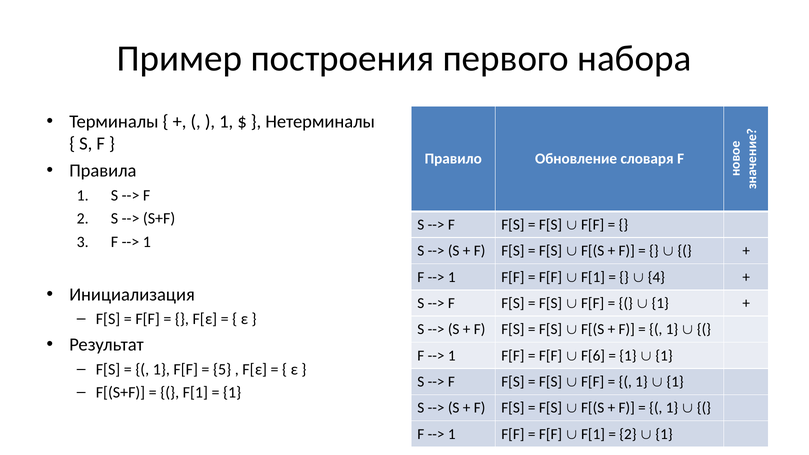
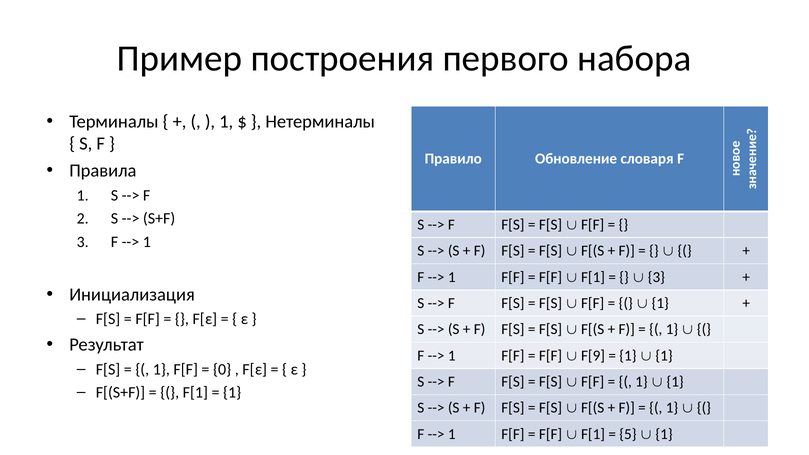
4 at (656, 277): 4 -> 3
F[6: F[6 -> F[9
5: 5 -> 0
2 at (628, 434): 2 -> 5
